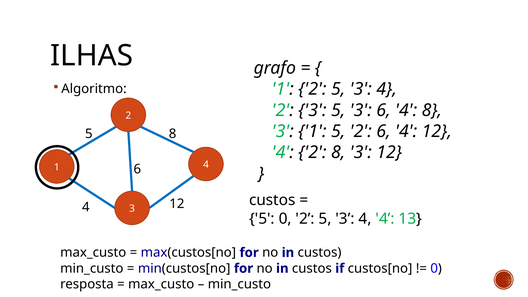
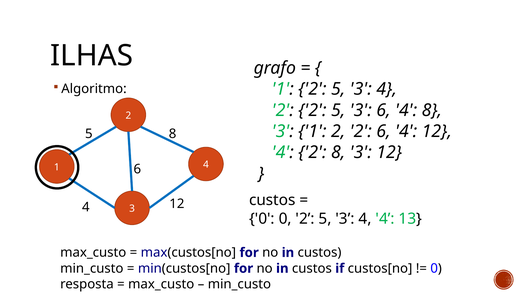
3 at (313, 110): 3 -> 2
3 1 5: 5 -> 2
5 at (262, 219): 5 -> 0
